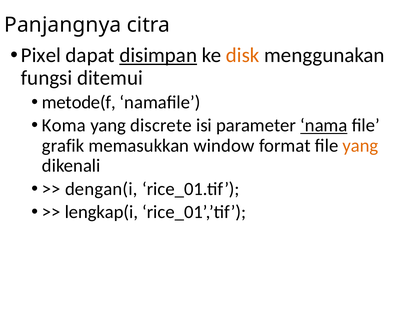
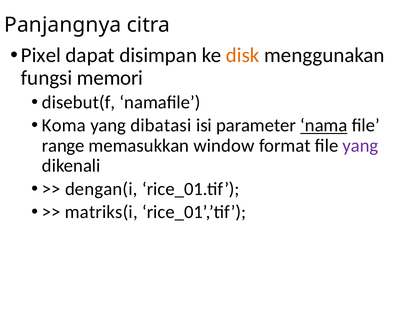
disimpan underline: present -> none
ditemui: ditemui -> memori
metode(f: metode(f -> disebut(f
discrete: discrete -> dibatasi
grafik: grafik -> range
yang at (360, 146) colour: orange -> purple
lengkap(i: lengkap(i -> matriks(i
